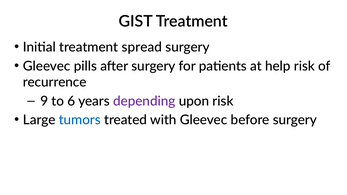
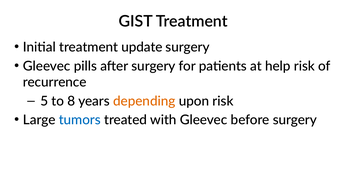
spread: spread -> update
9: 9 -> 5
6: 6 -> 8
depending colour: purple -> orange
